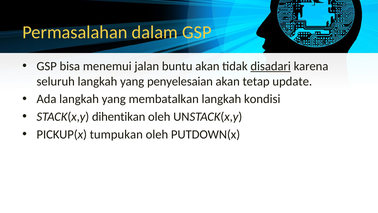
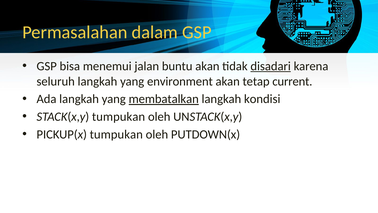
penyelesaian: penyelesaian -> environment
update: update -> current
membatalkan underline: none -> present
STACK(x,y dihentikan: dihentikan -> tumpukan
